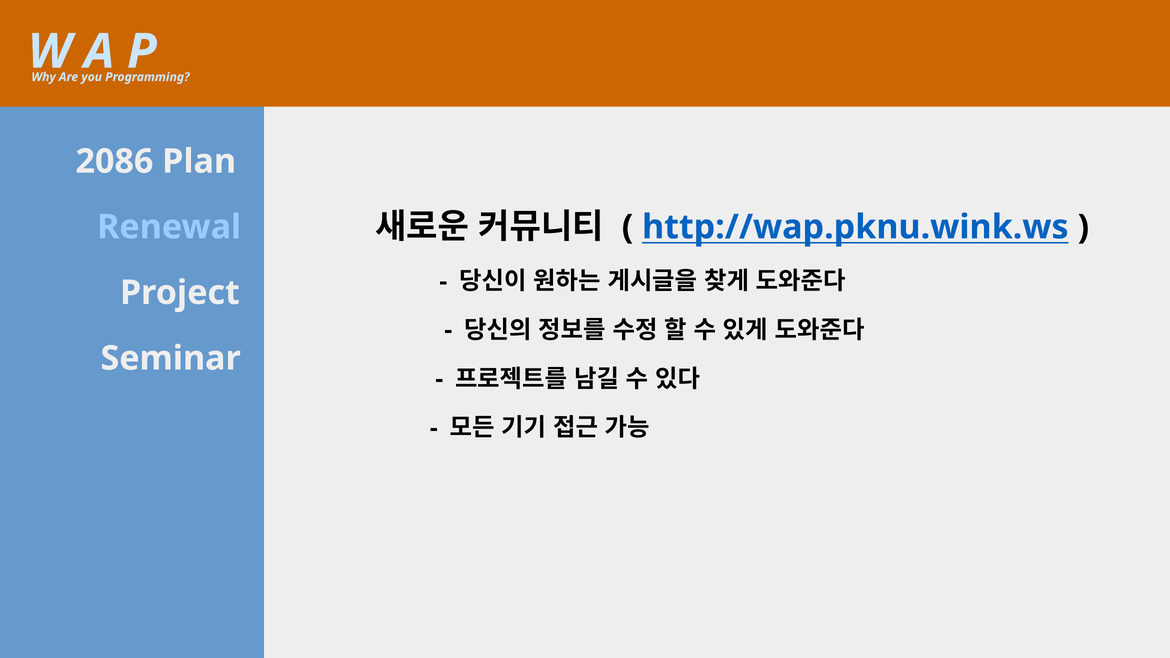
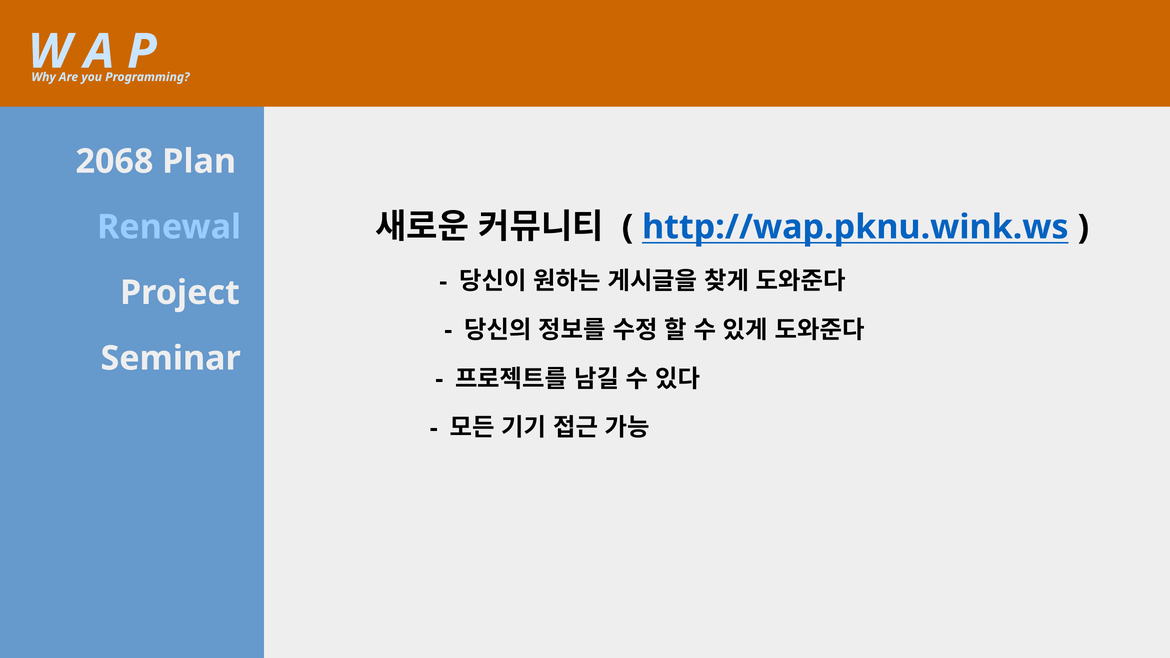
2086: 2086 -> 2068
